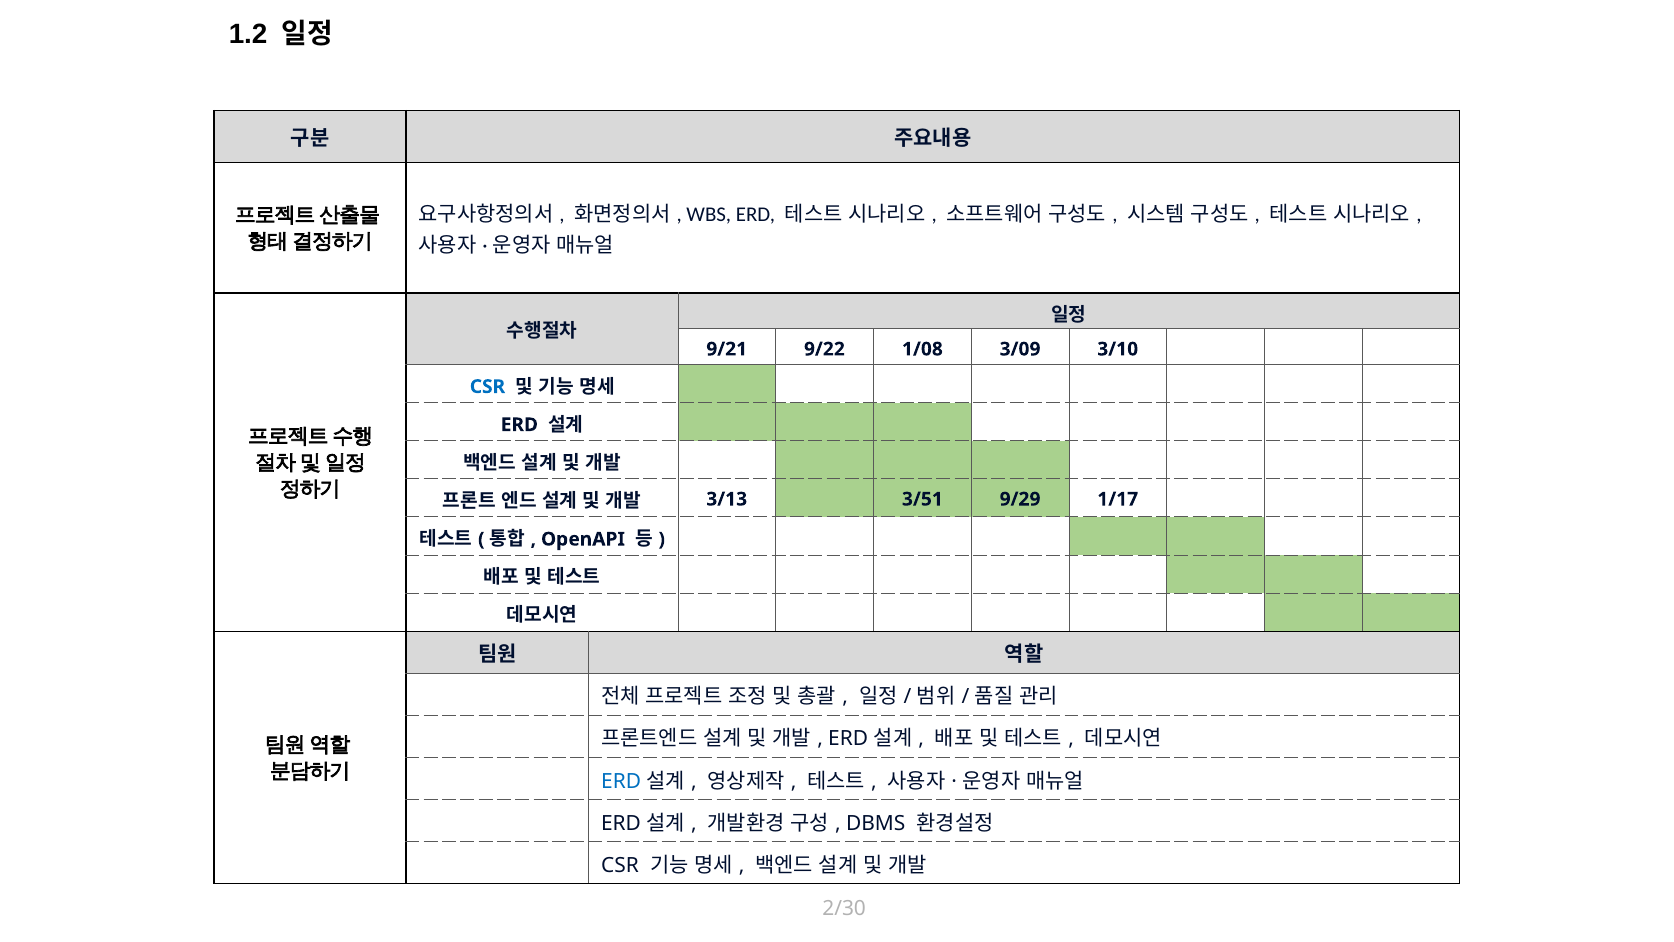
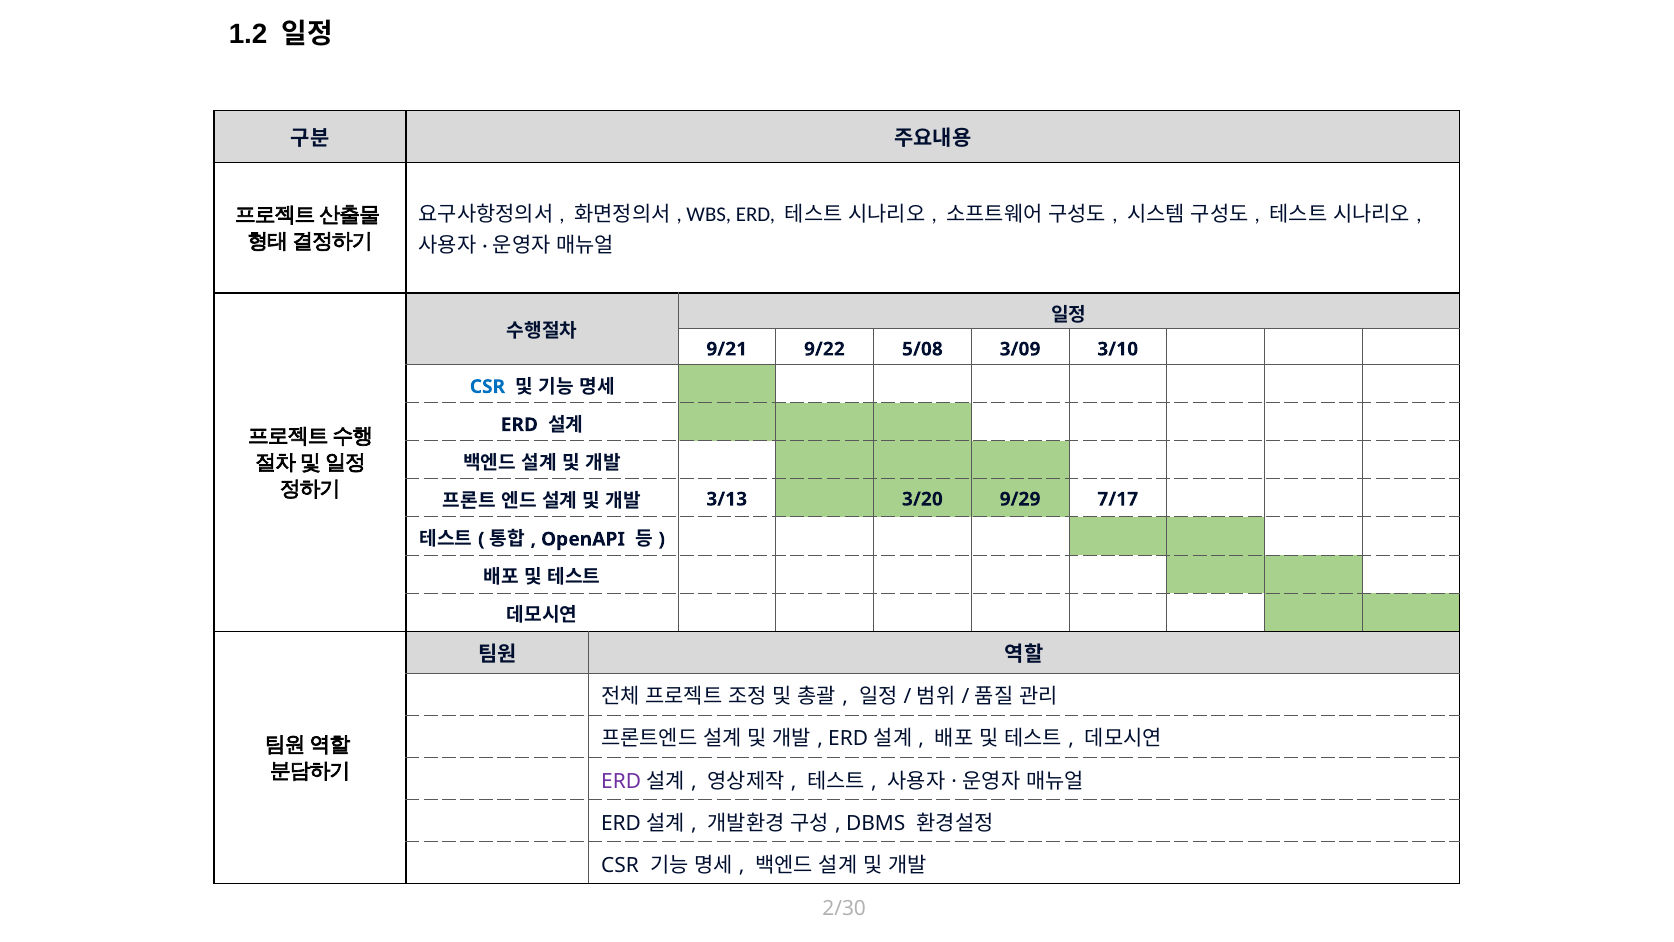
1/08: 1/08 -> 5/08
3/51: 3/51 -> 3/20
1/17: 1/17 -> 7/17
ERD at (621, 781) colour: blue -> purple
